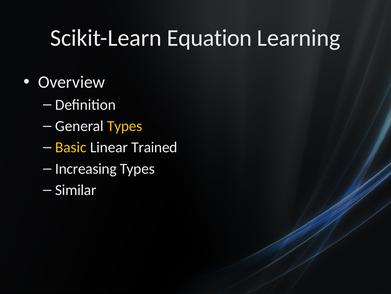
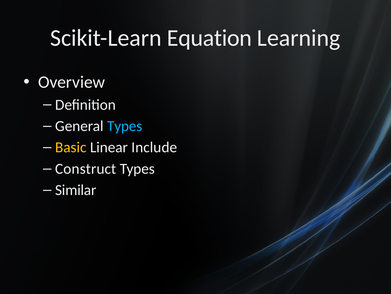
Types at (125, 126) colour: yellow -> light blue
Trained: Trained -> Include
Increasing: Increasing -> Construct
